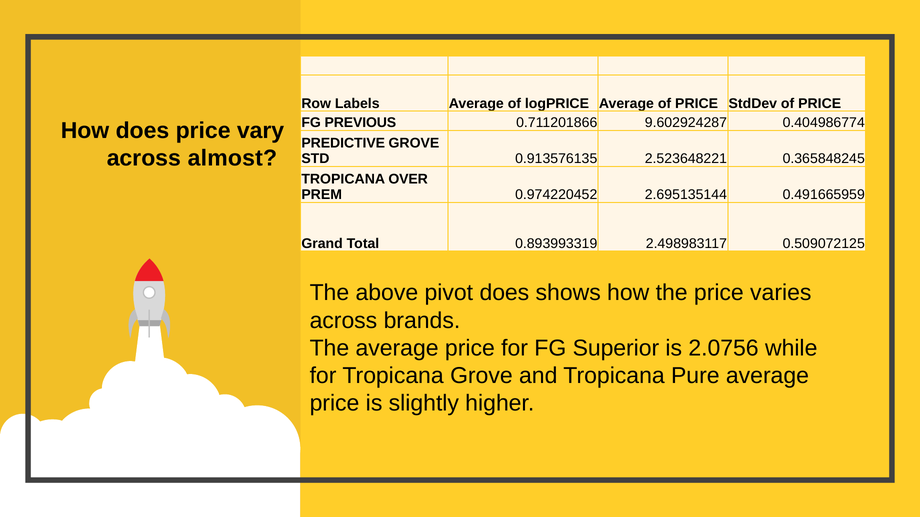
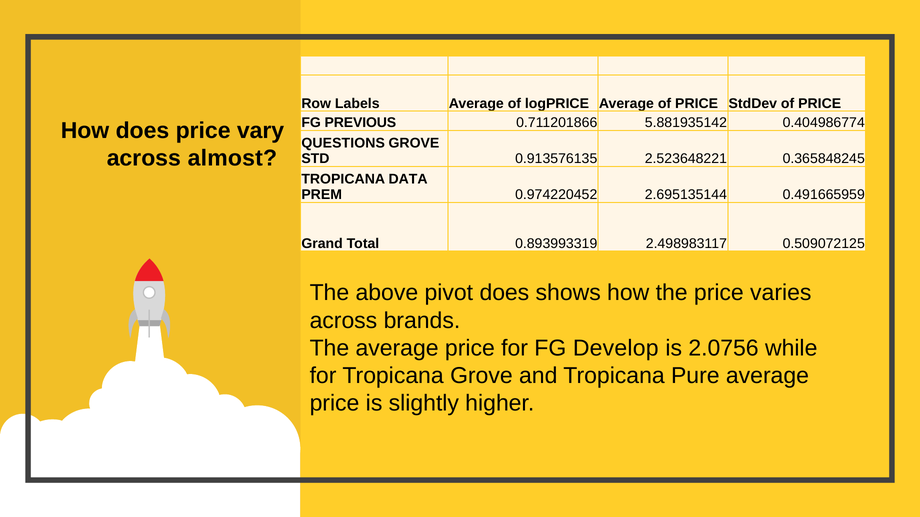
9.602924287: 9.602924287 -> 5.881935142
PREDICTIVE: PREDICTIVE -> QUESTIONS
OVER: OVER -> DATA
Superior: Superior -> Develop
